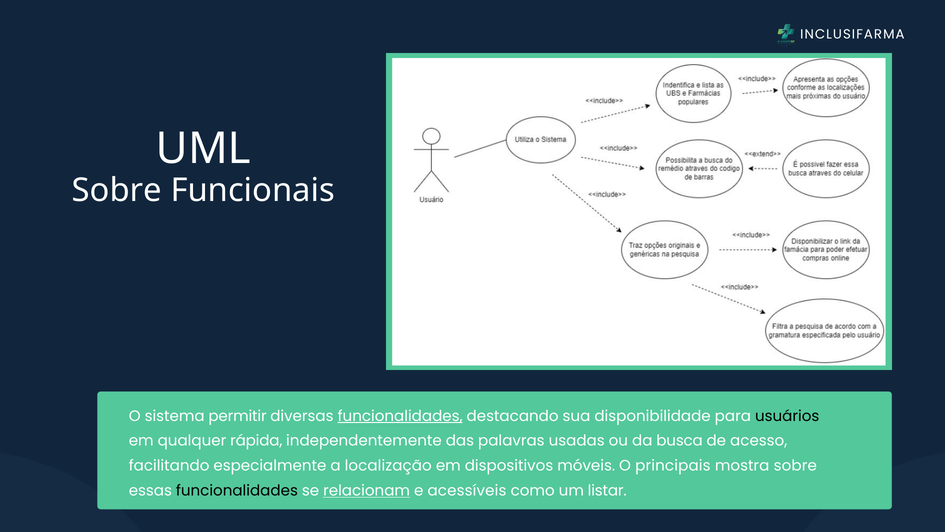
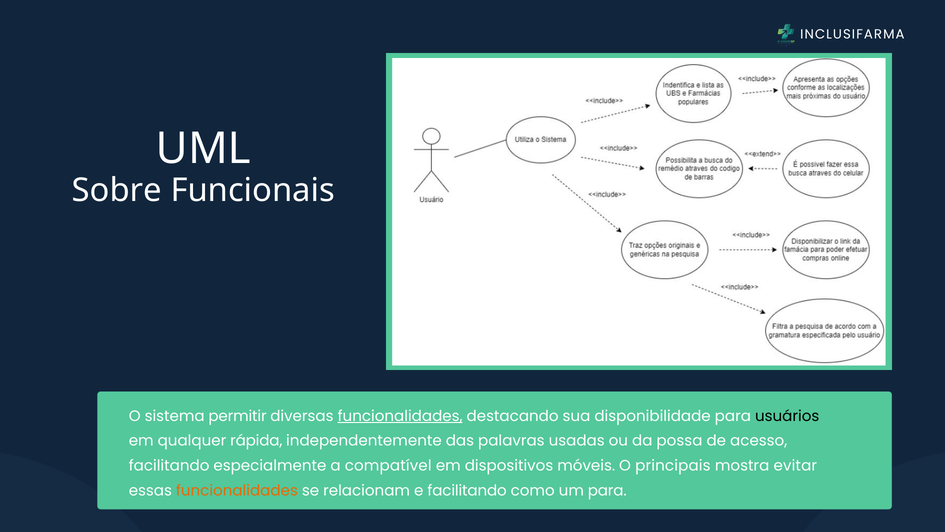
busca: busca -> possa
localização: localização -> compatível
mostra sobre: sobre -> evitar
funcionalidades at (237, 490) colour: black -> orange
relacionam underline: present -> none
e acessíveis: acessíveis -> facilitando
um listar: listar -> para
